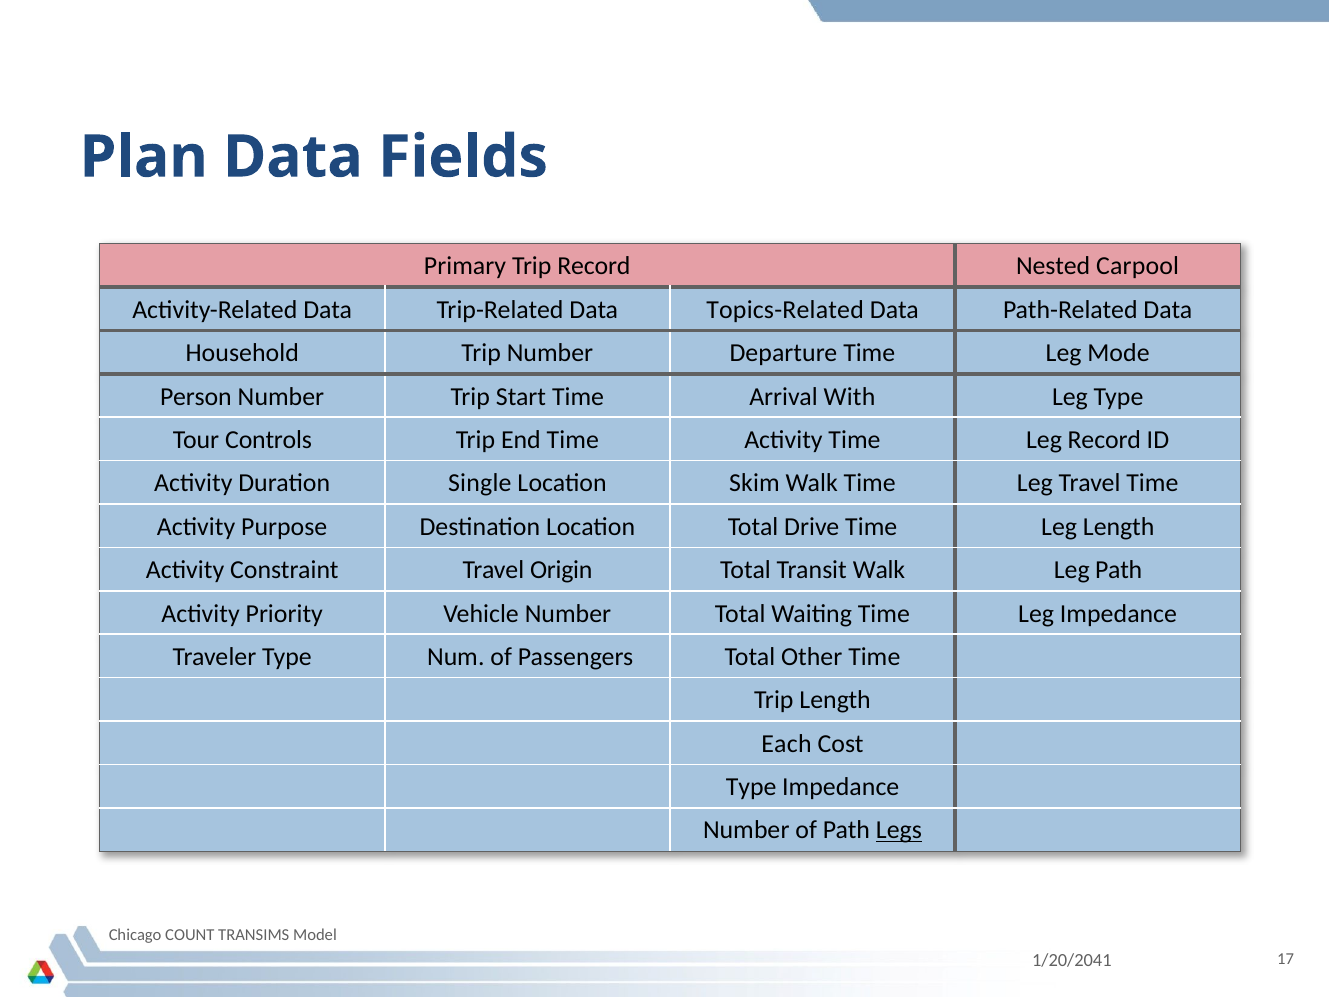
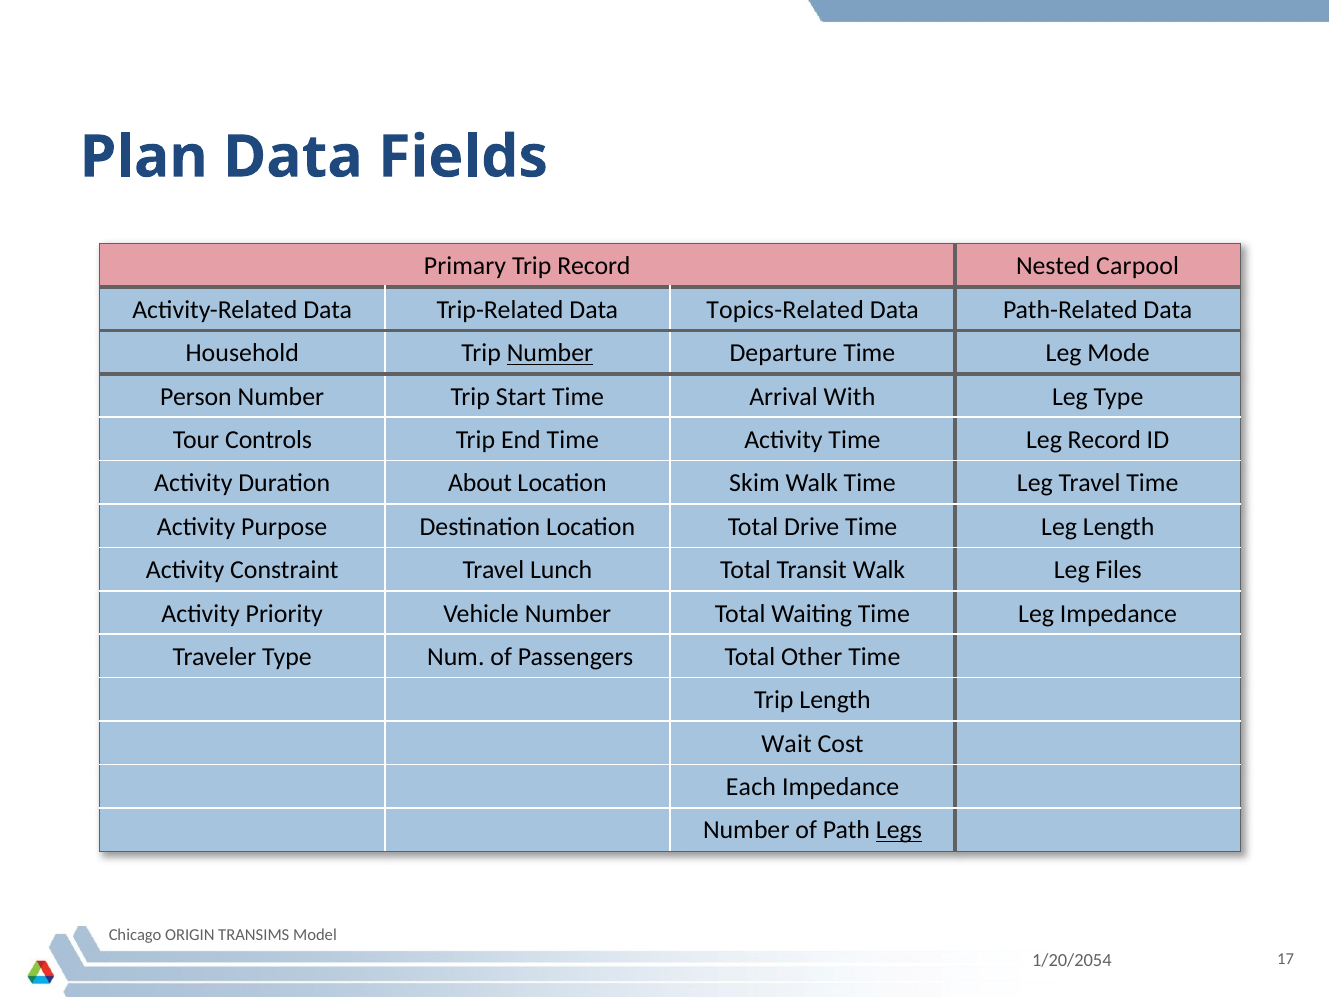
Number at (550, 353) underline: none -> present
Single: Single -> About
Origin: Origin -> Lunch
Leg Path: Path -> Files
Each: Each -> Wait
Type at (751, 787): Type -> Each
COUNT: COUNT -> ORIGIN
1/20/2041: 1/20/2041 -> 1/20/2054
